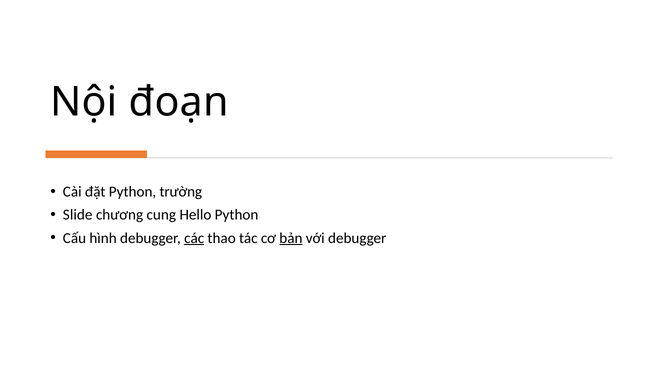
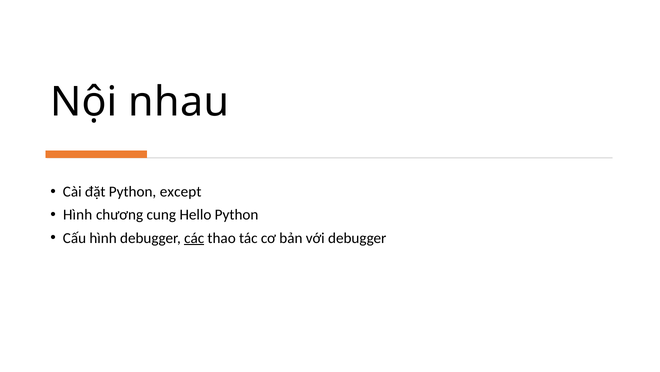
đoạn: đoạn -> nhau
trường: trường -> except
Slide at (78, 214): Slide -> Hình
bản underline: present -> none
